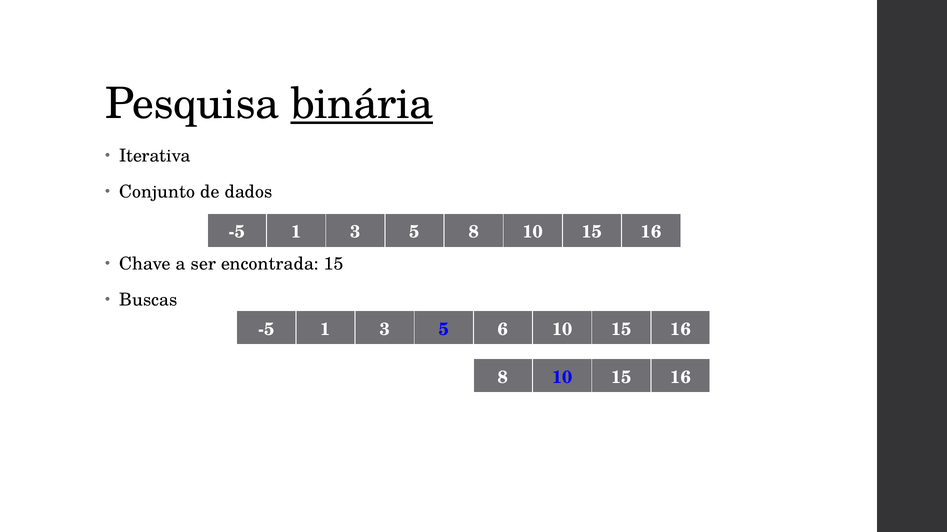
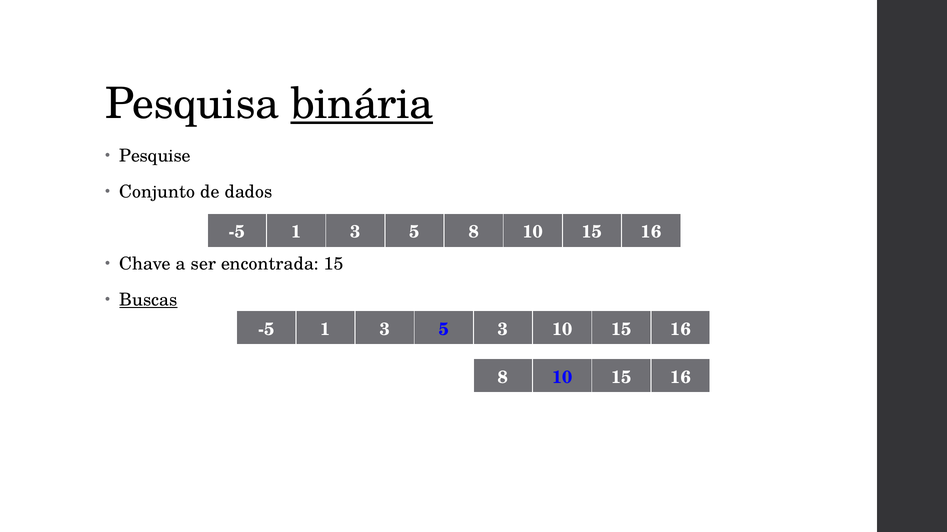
Iterativa: Iterativa -> Pesquise
Buscas underline: none -> present
5 6: 6 -> 3
